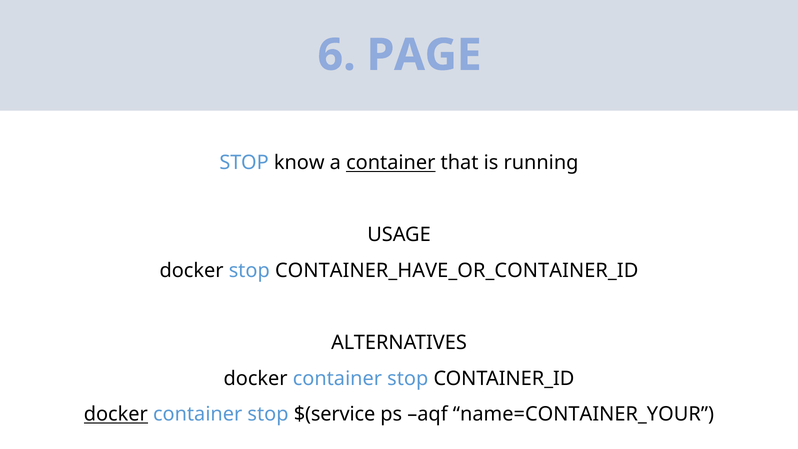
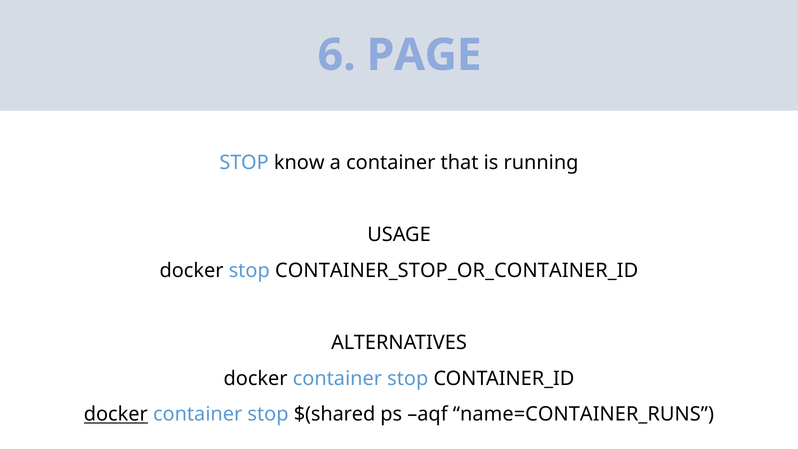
container at (391, 163) underline: present -> none
CONTAINER_HAVE_OR_CONTAINER_ID: CONTAINER_HAVE_OR_CONTAINER_ID -> CONTAINER_STOP_OR_CONTAINER_ID
$(service: $(service -> $(shared
name=CONTAINER_YOUR: name=CONTAINER_YOUR -> name=CONTAINER_RUNS
